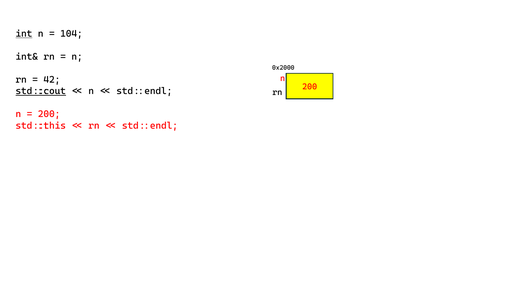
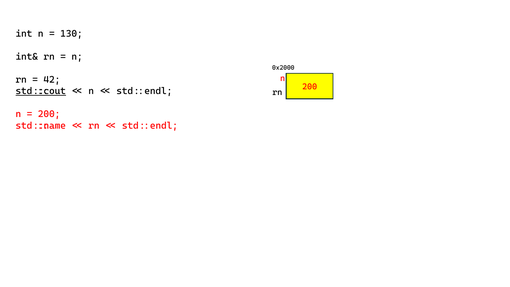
int underline: present -> none
104: 104 -> 130
std::this: std::this -> std::name
